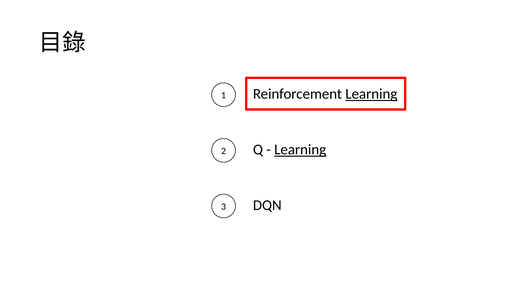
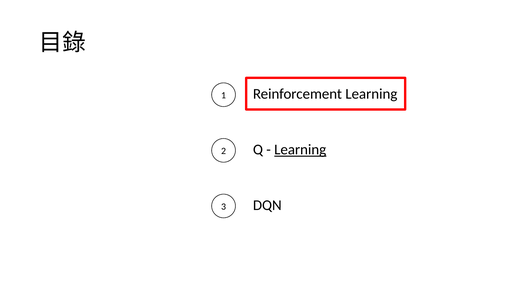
Learning at (371, 94) underline: present -> none
